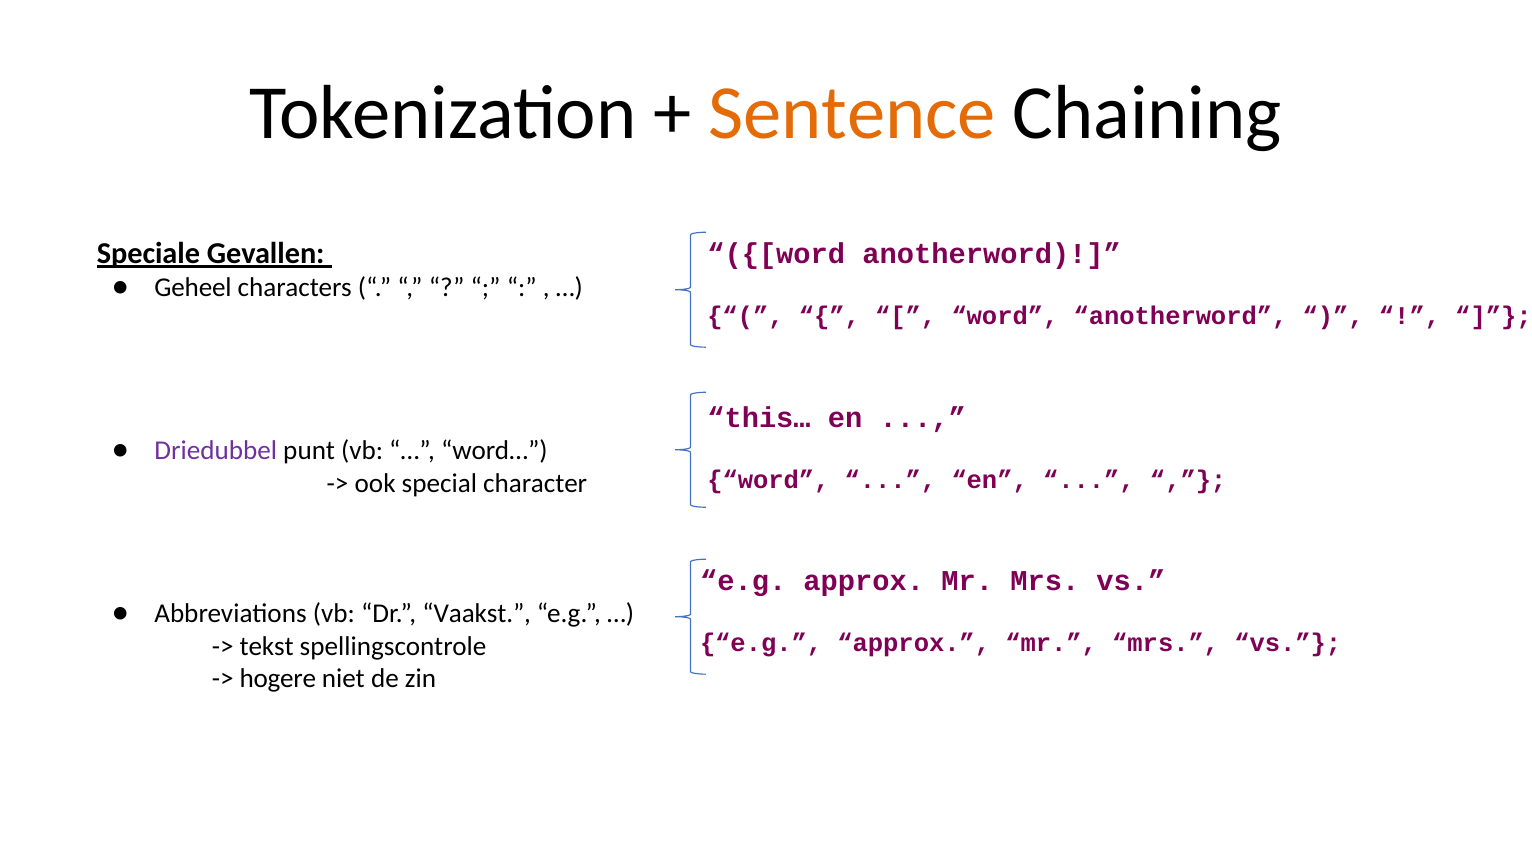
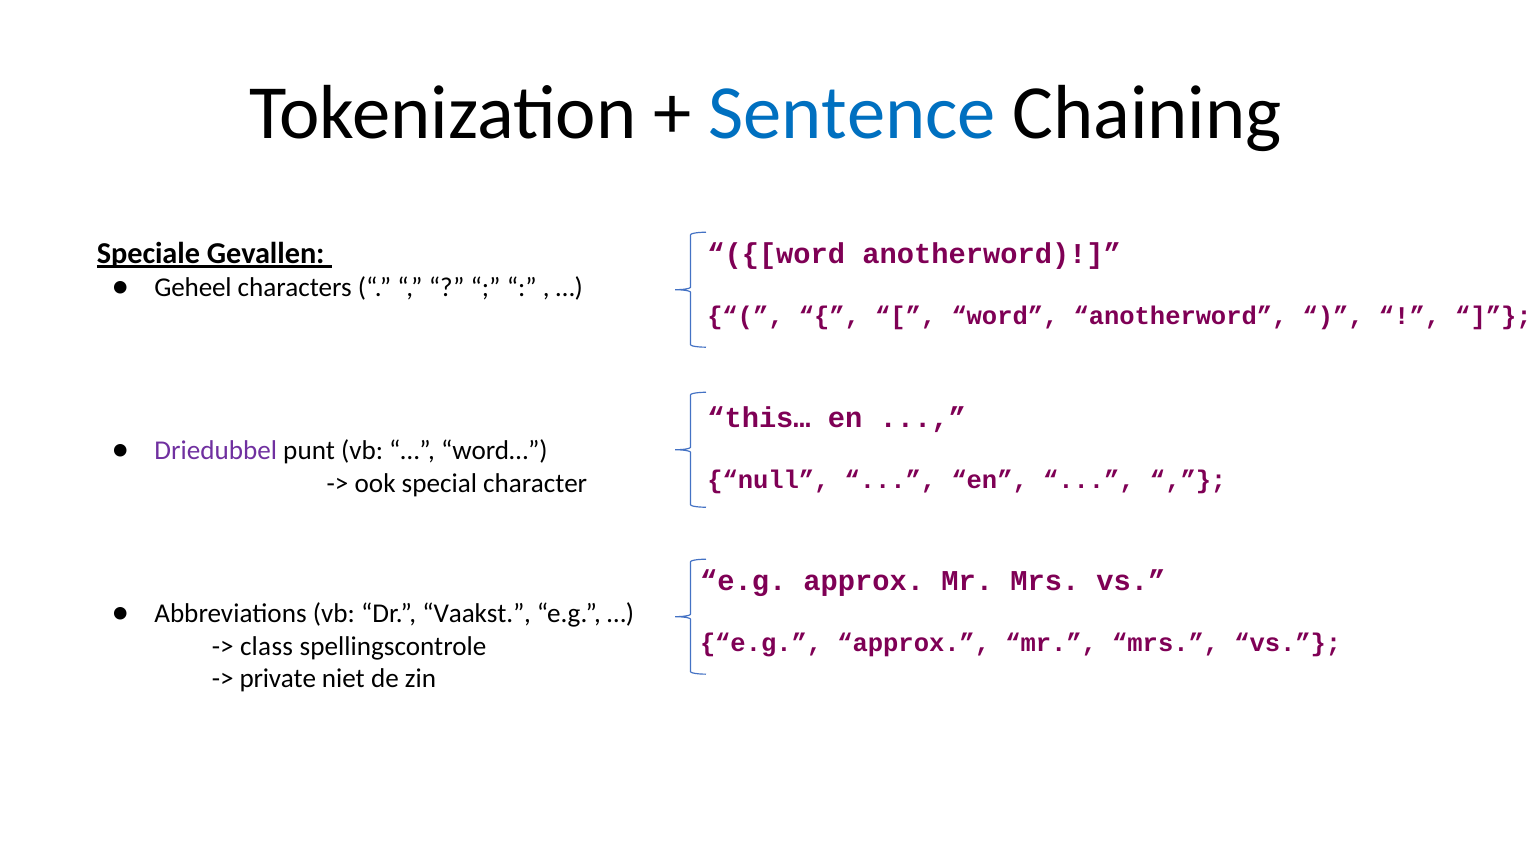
Sentence colour: orange -> blue
word at (768, 480): word -> null
tekst: tekst -> class
hogere: hogere -> private
